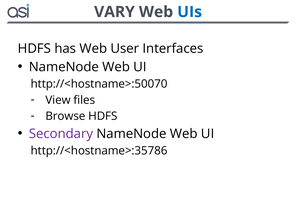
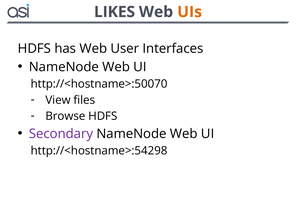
VARY: VARY -> LIKES
UIs colour: blue -> orange
http://<hostname>:35786: http://<hostname>:35786 -> http://<hostname>:54298
